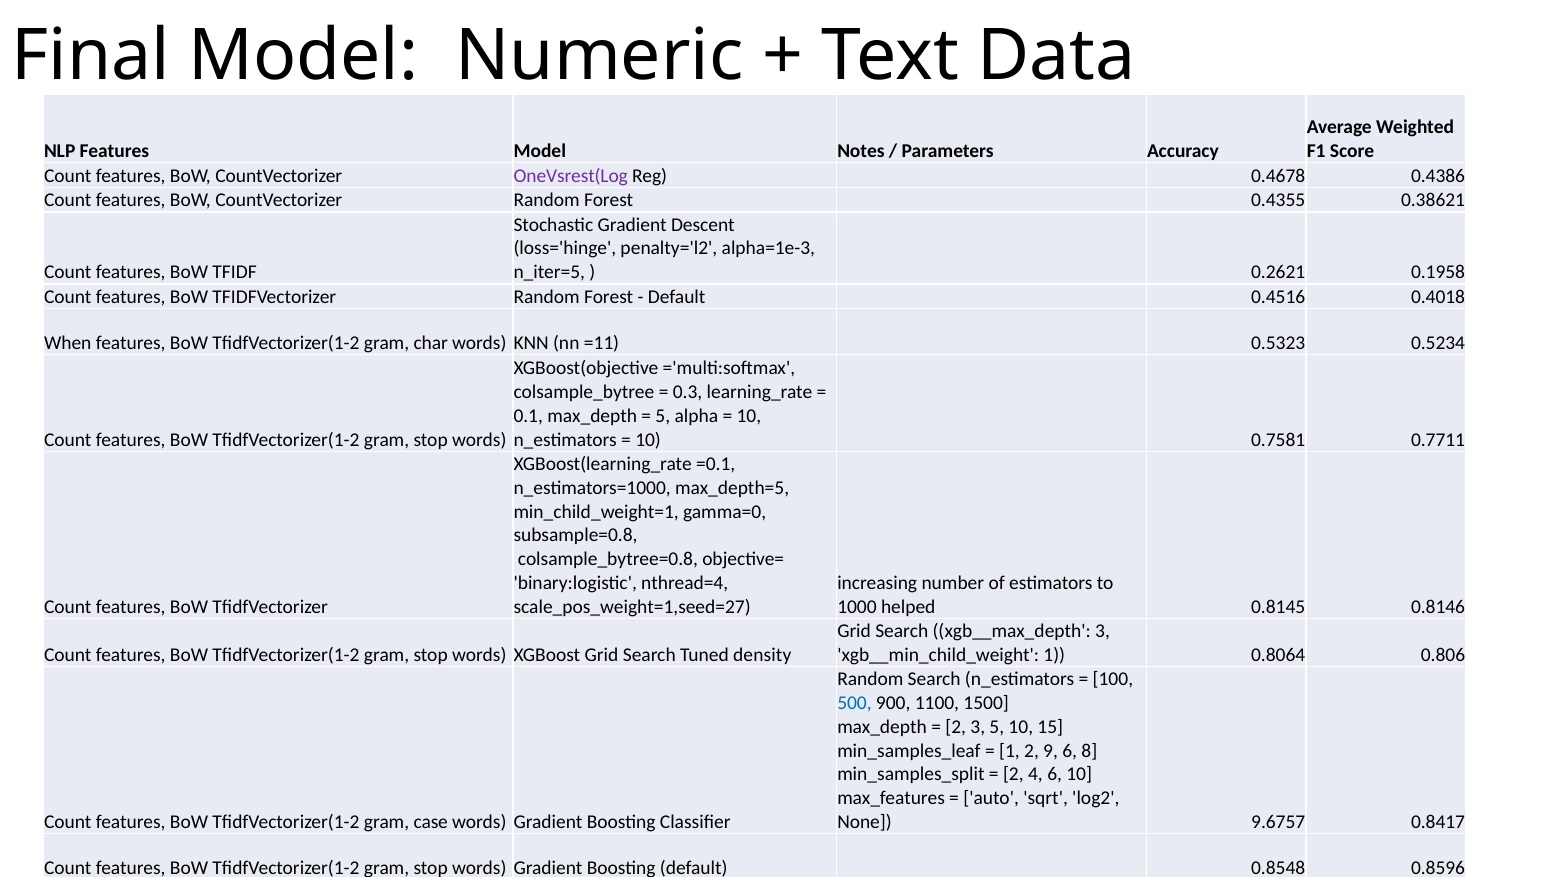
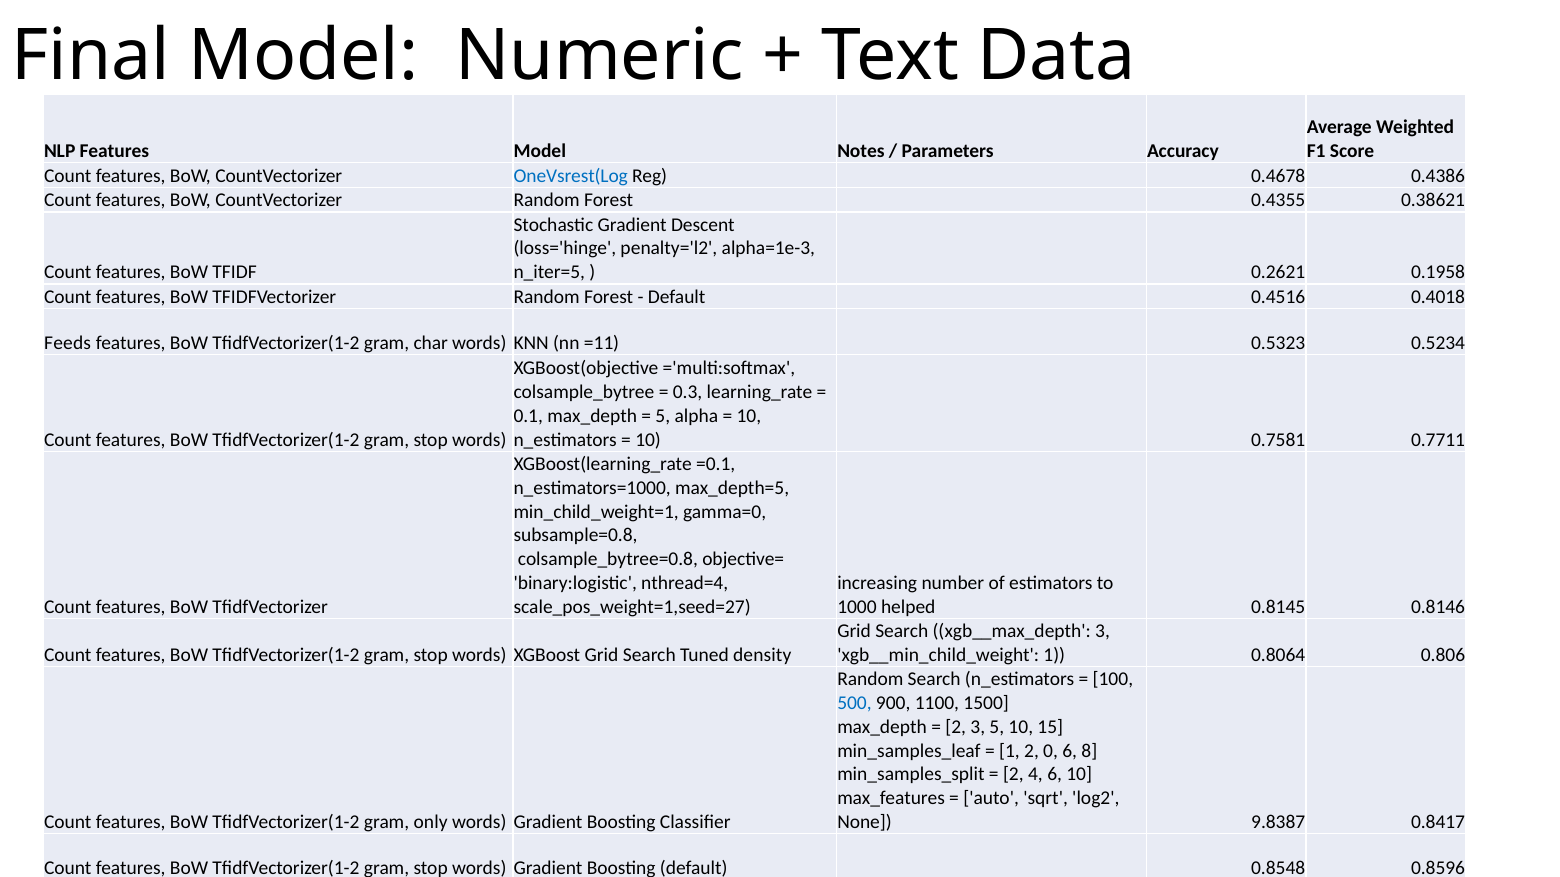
OneVsrest(Log colour: purple -> blue
When: When -> Feeds
9: 9 -> 0
case: case -> only
9.6757: 9.6757 -> 9.8387
